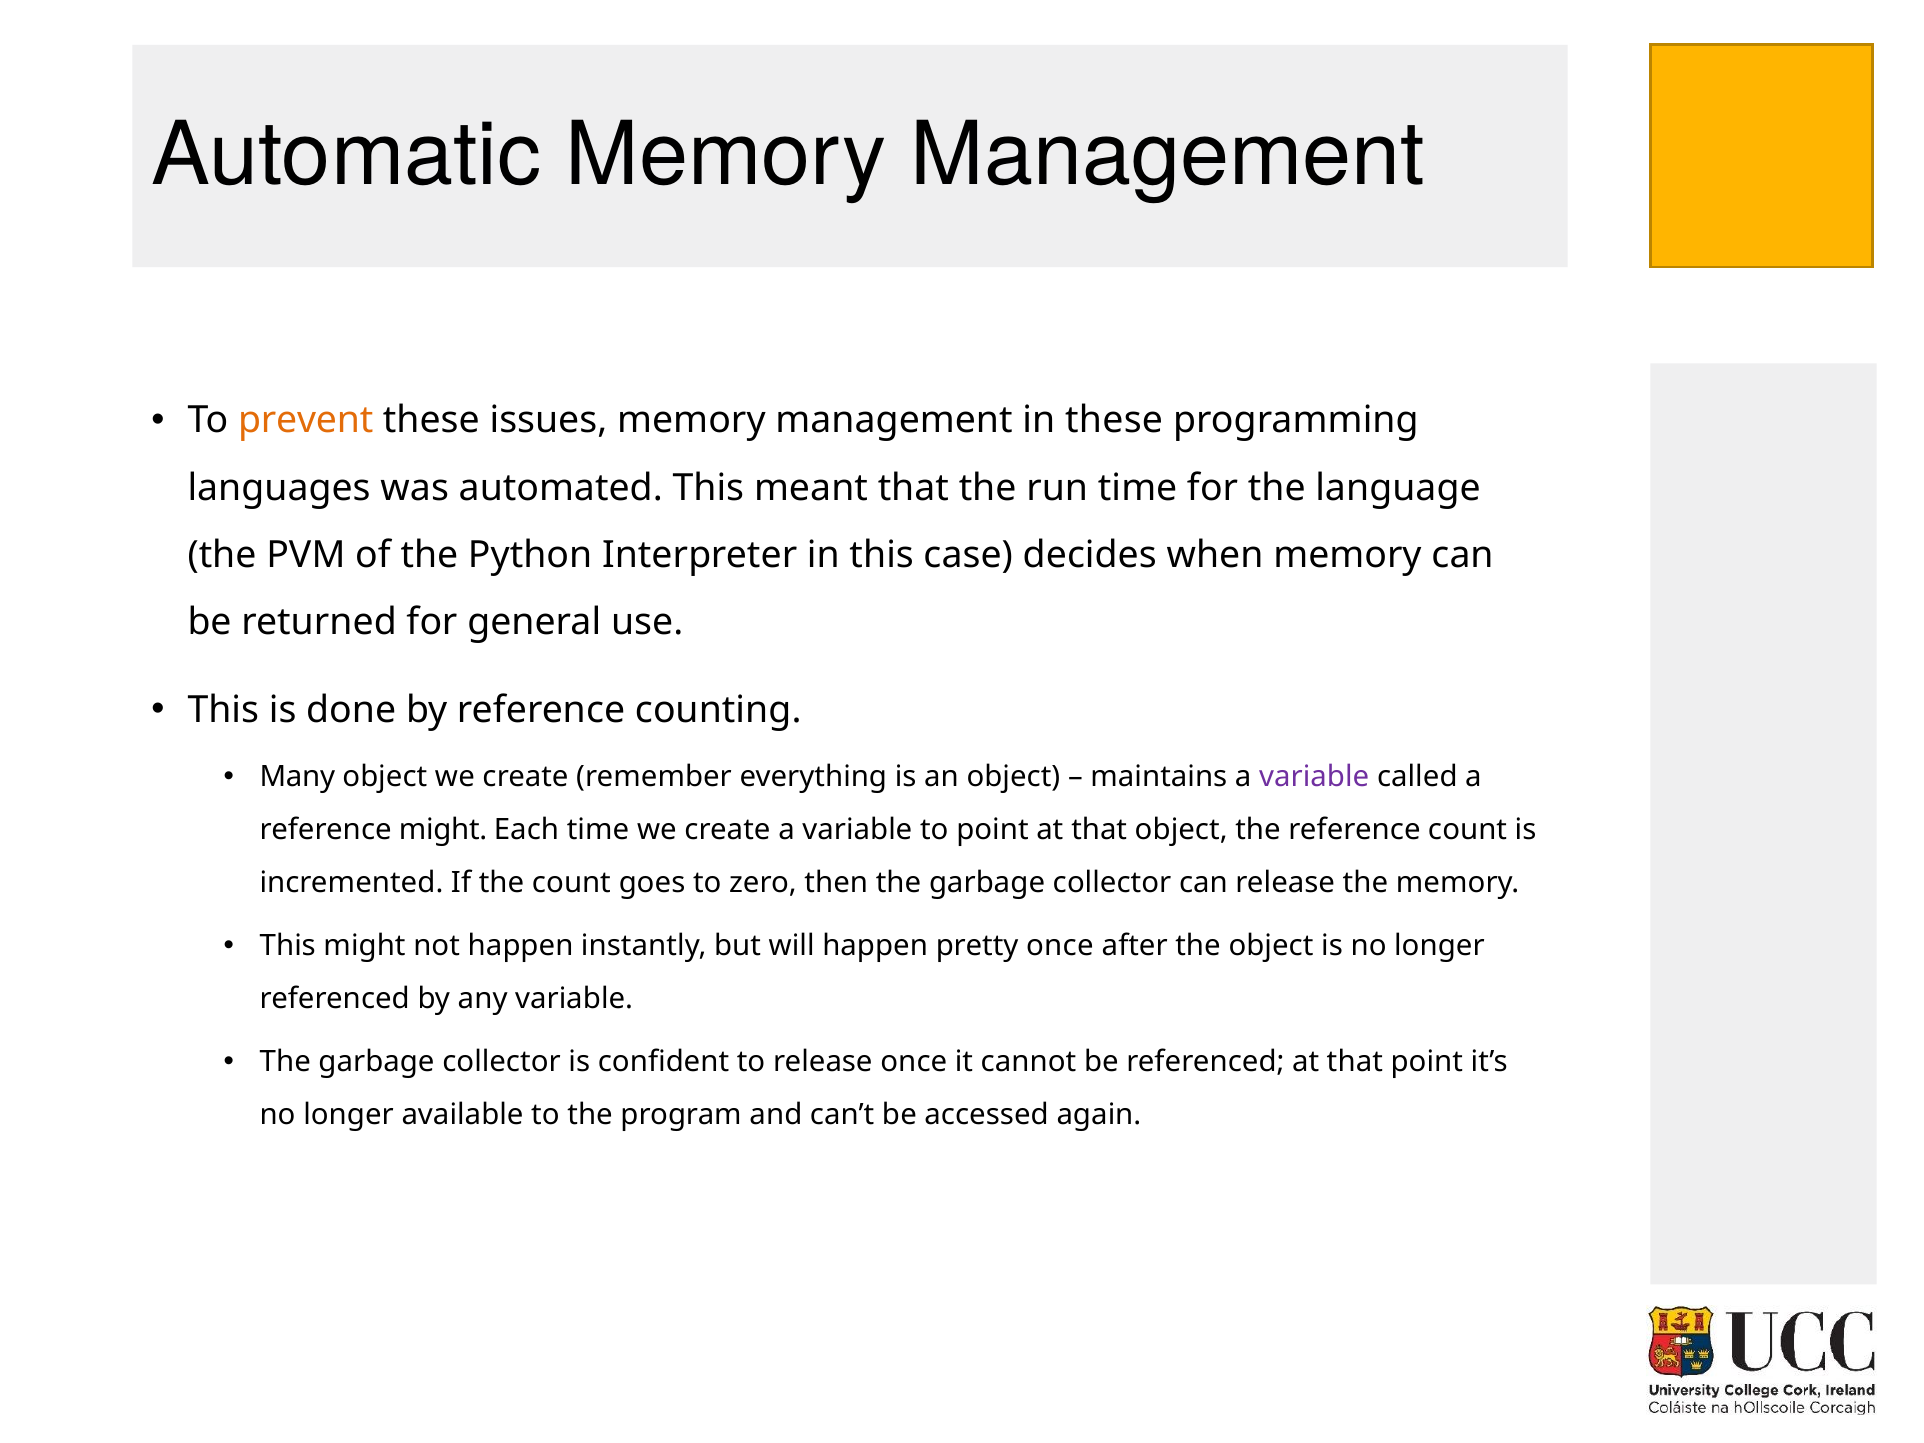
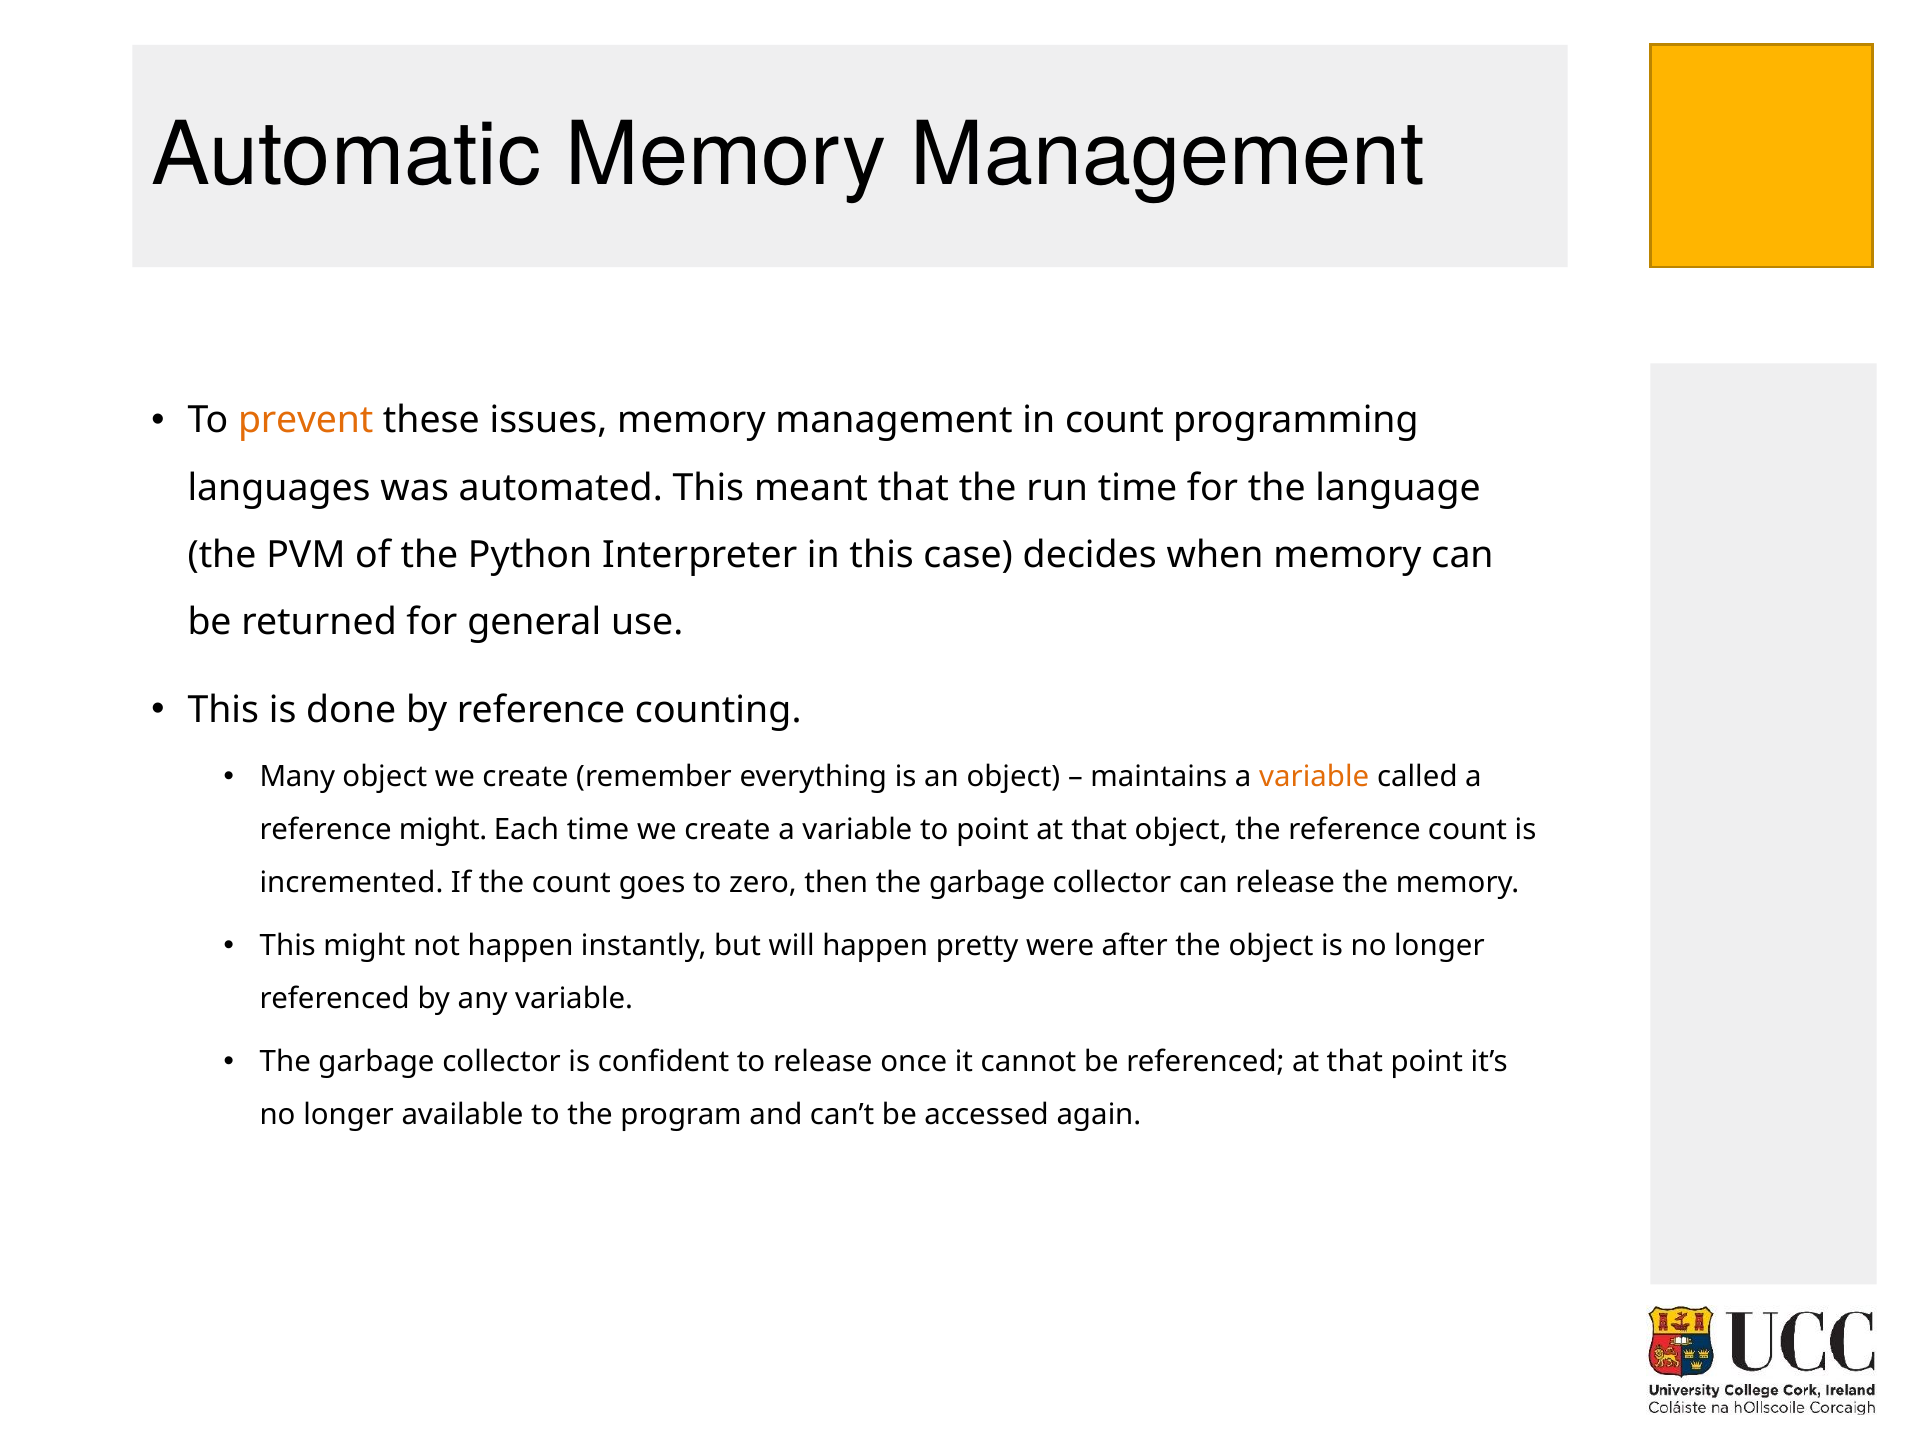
in these: these -> count
variable at (1314, 777) colour: purple -> orange
pretty once: once -> were
